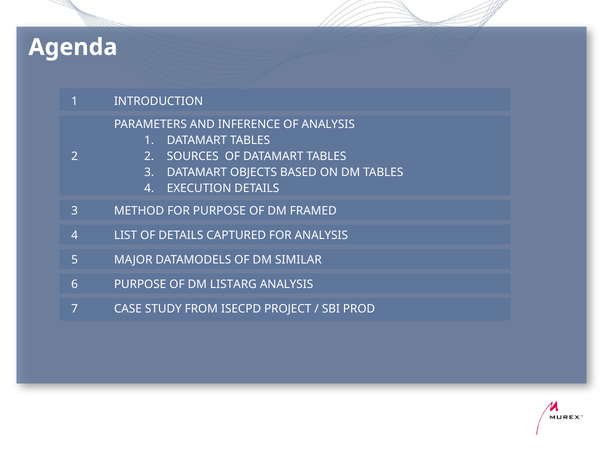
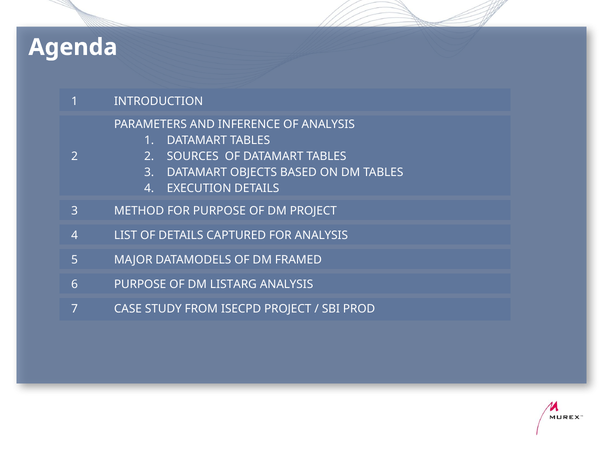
DM FRAMED: FRAMED -> PROJECT
SIMILAR: SIMILAR -> FRAMED
